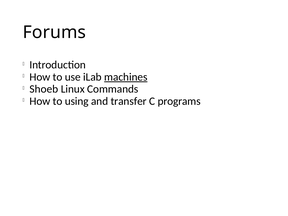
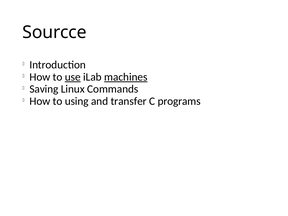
Forums: Forums -> Sourcce
use underline: none -> present
Shoeb: Shoeb -> Saving
